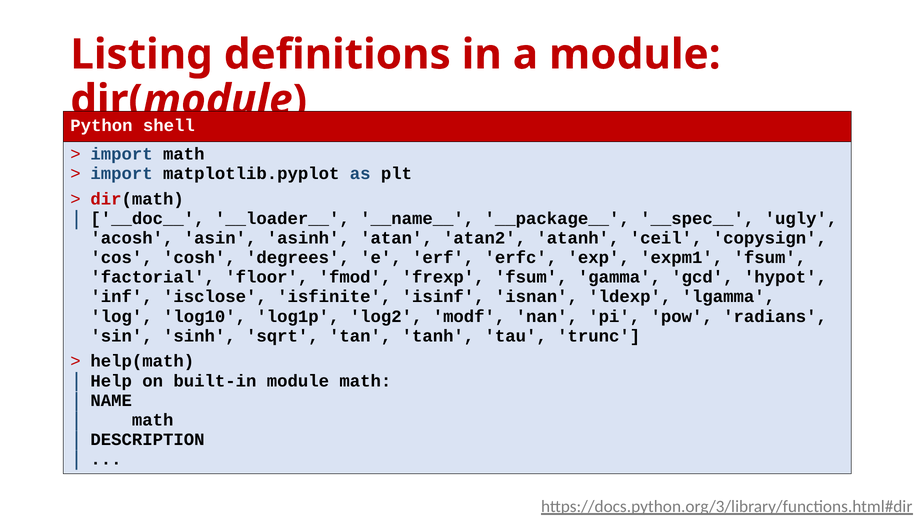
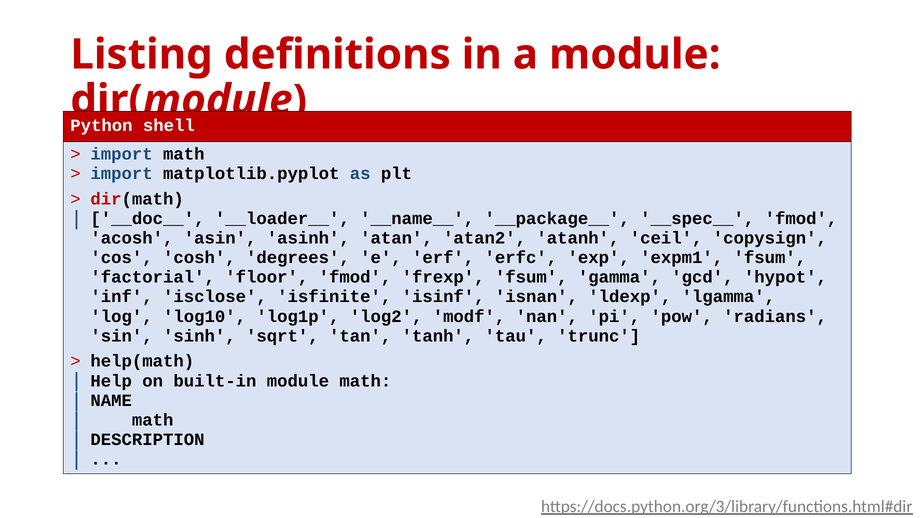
ugly at (801, 219): ugly -> fmod
